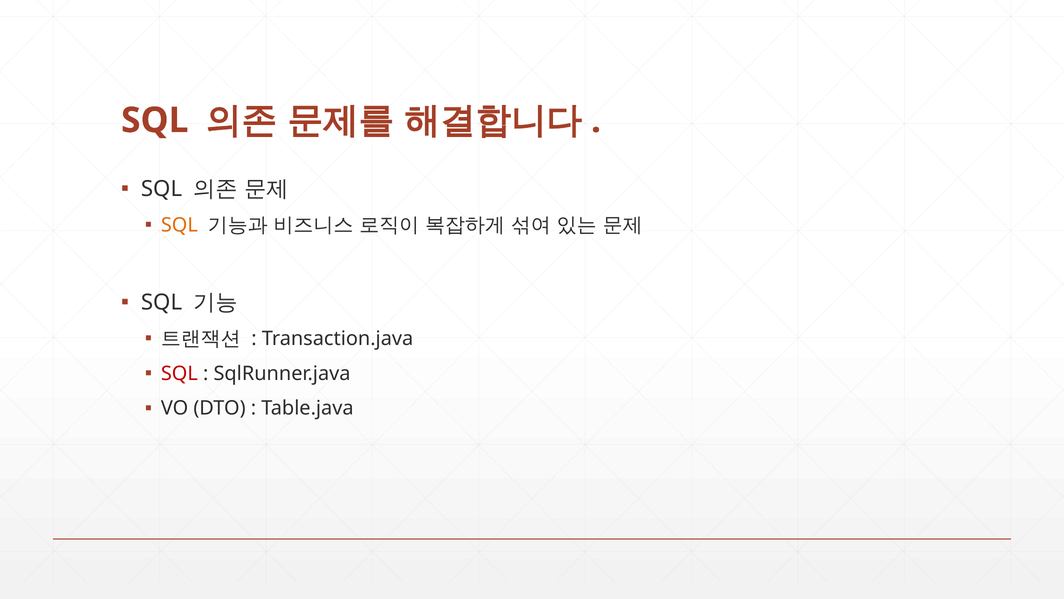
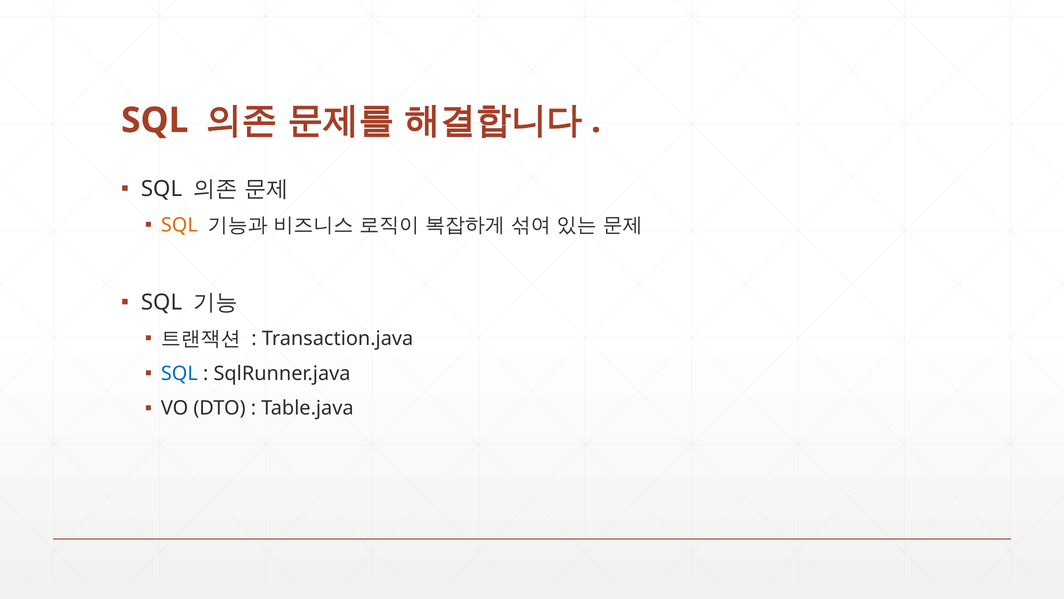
SQL at (179, 373) colour: red -> blue
